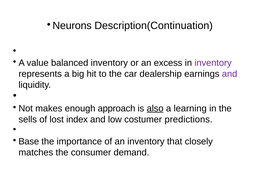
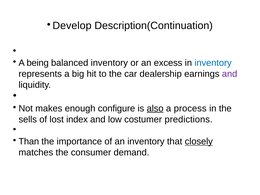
Neurons: Neurons -> Develop
value: value -> being
inventory at (213, 63) colour: purple -> blue
approach: approach -> configure
learning: learning -> process
Base: Base -> Than
closely underline: none -> present
